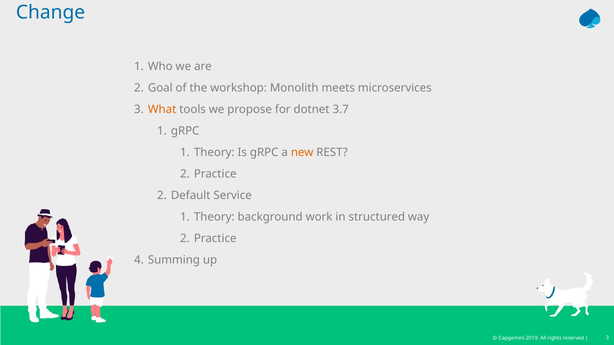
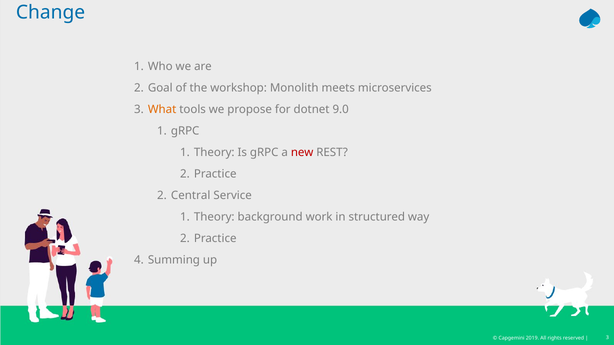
3.7: 3.7 -> 9.0
new colour: orange -> red
Default: Default -> Central
